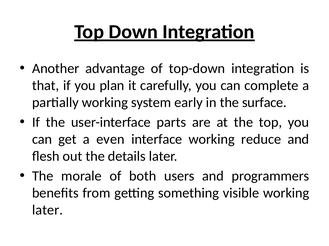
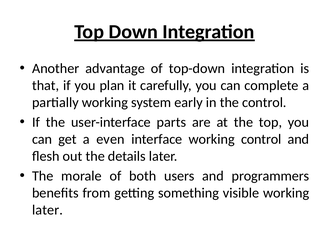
the surface: surface -> control
working reduce: reduce -> control
